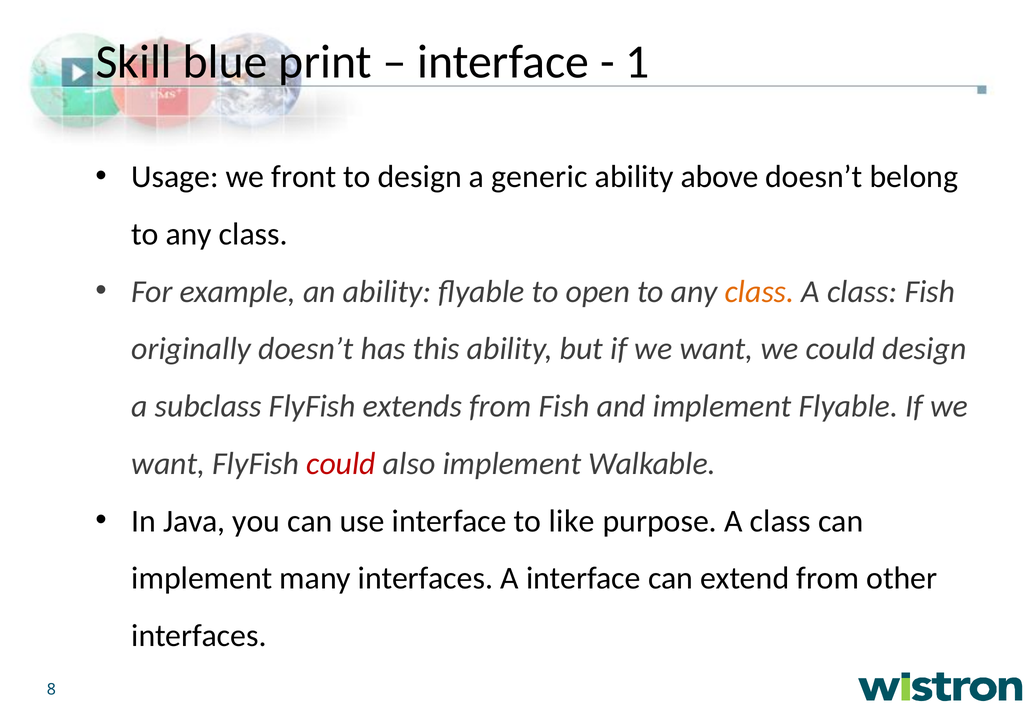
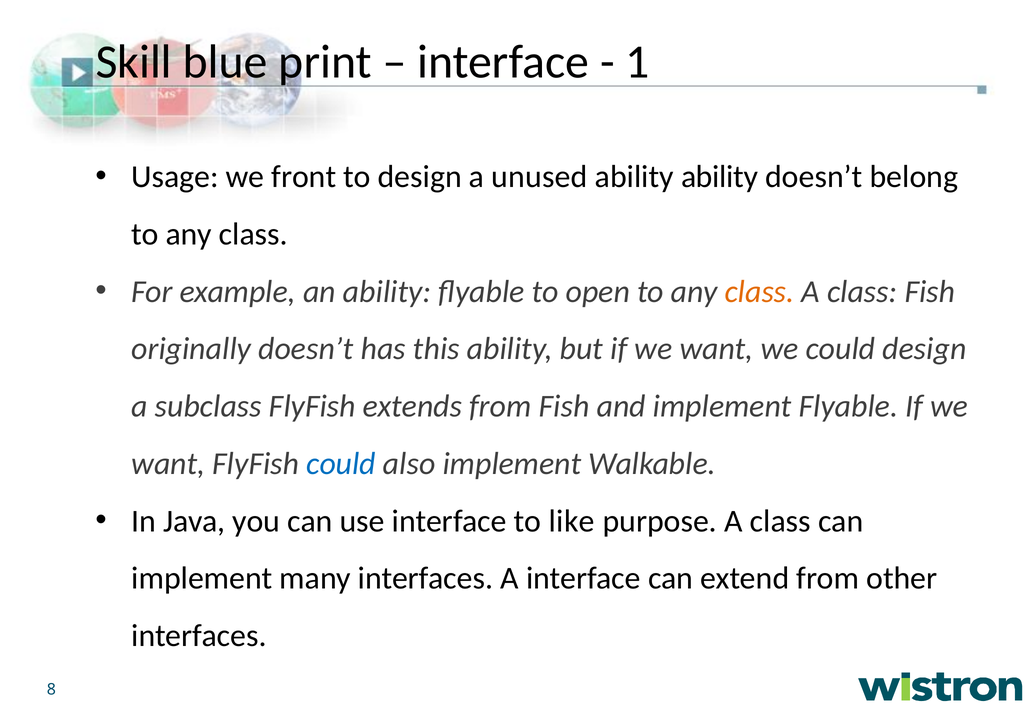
generic: generic -> unused
ability above: above -> ability
could at (341, 464) colour: red -> blue
